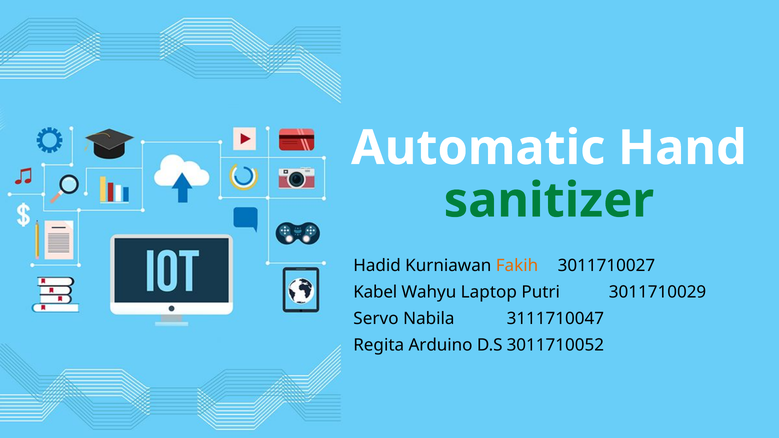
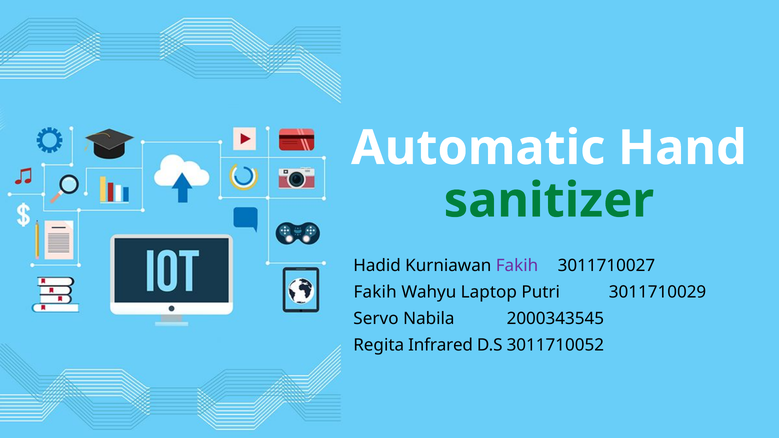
Fakih at (517, 266) colour: orange -> purple
Kabel at (375, 292): Kabel -> Fakih
3111710047: 3111710047 -> 2000343545
Arduino: Arduino -> Infrared
